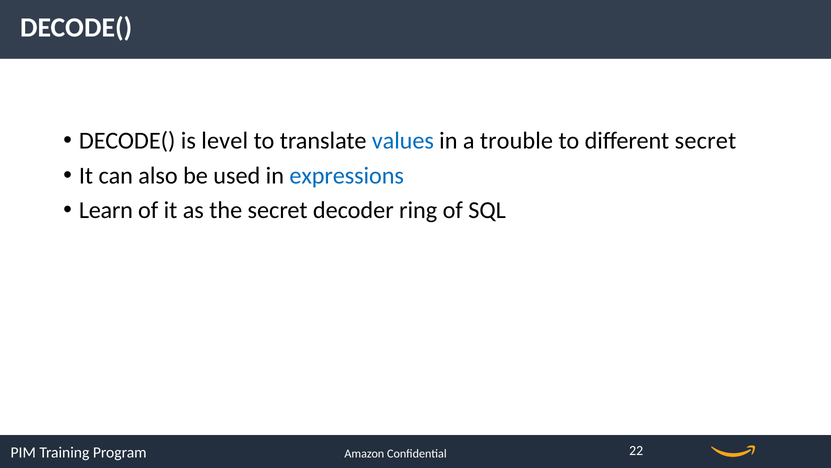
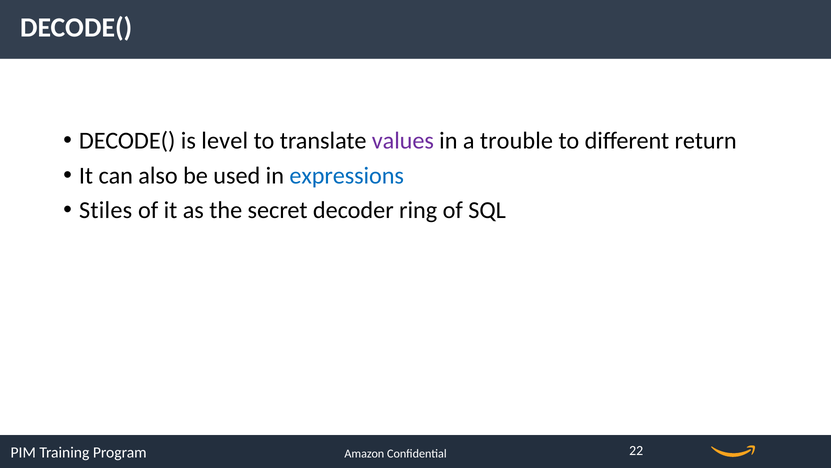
values colour: blue -> purple
different secret: secret -> return
Learn: Learn -> Stiles
